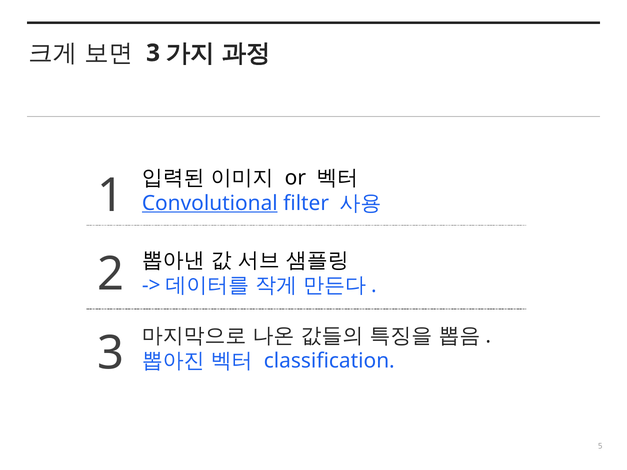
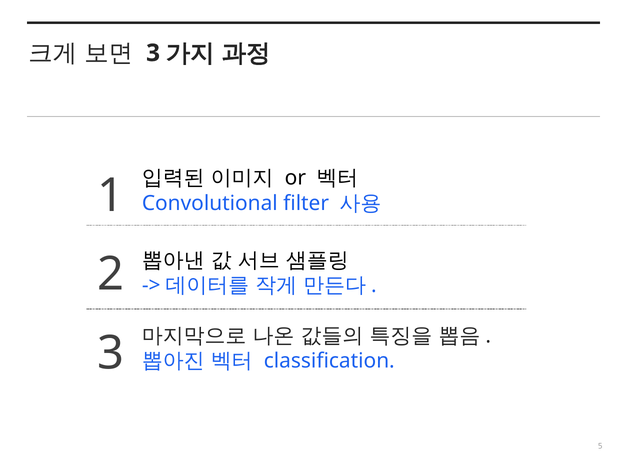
Convolutional underline: present -> none
